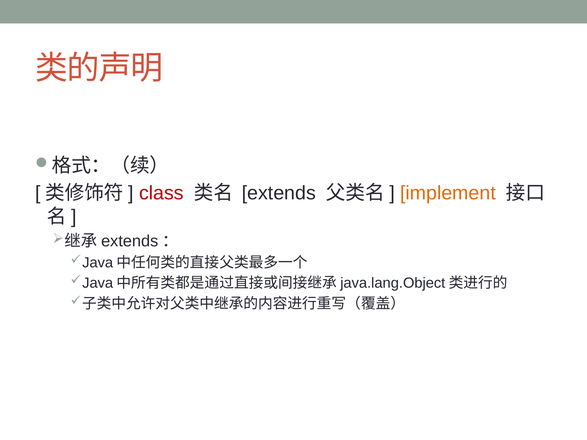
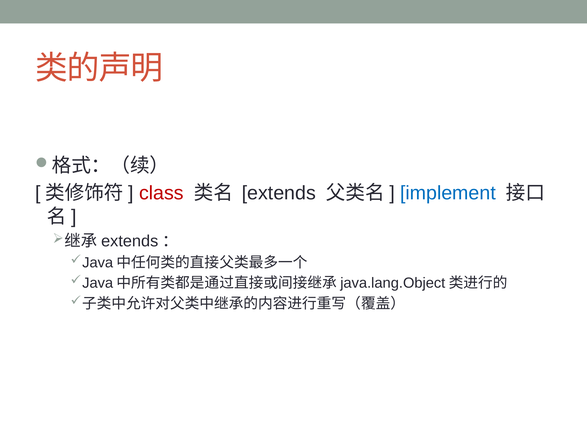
implement colour: orange -> blue
